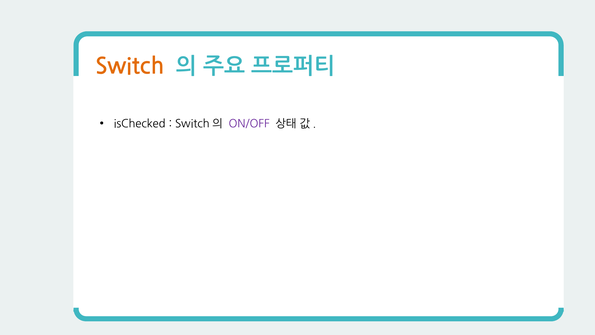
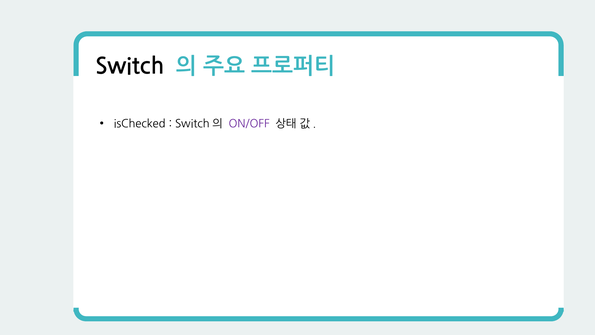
Switch colour: orange -> black
